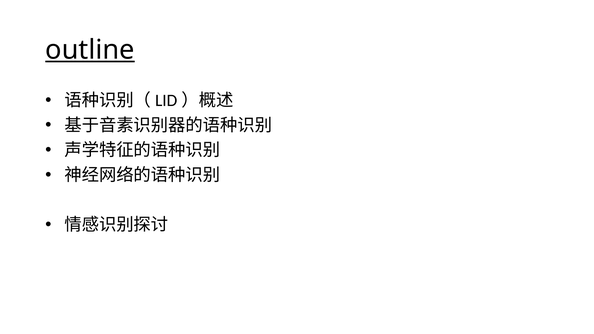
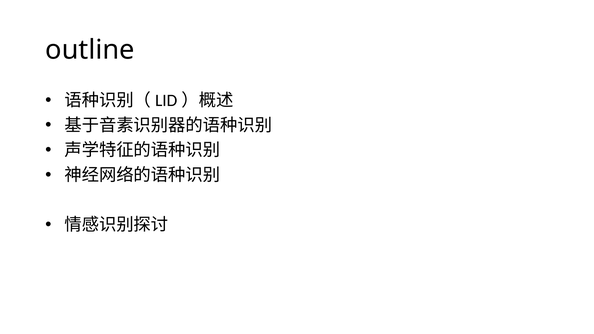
outline underline: present -> none
